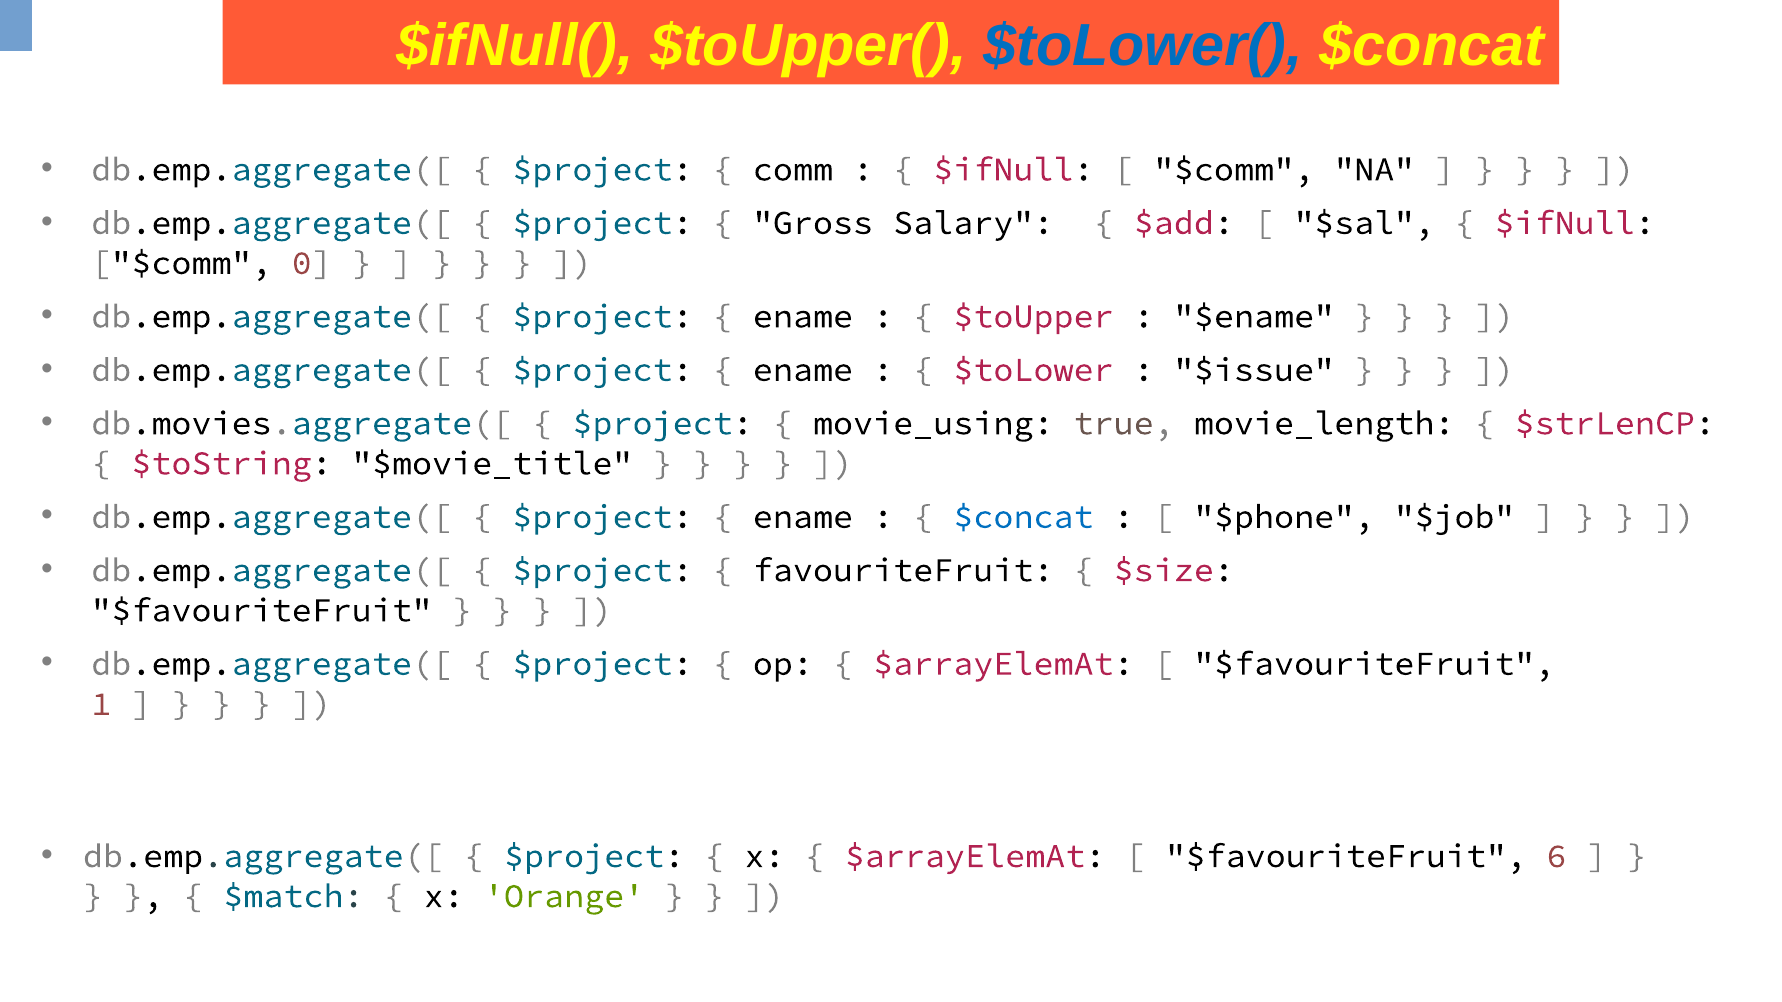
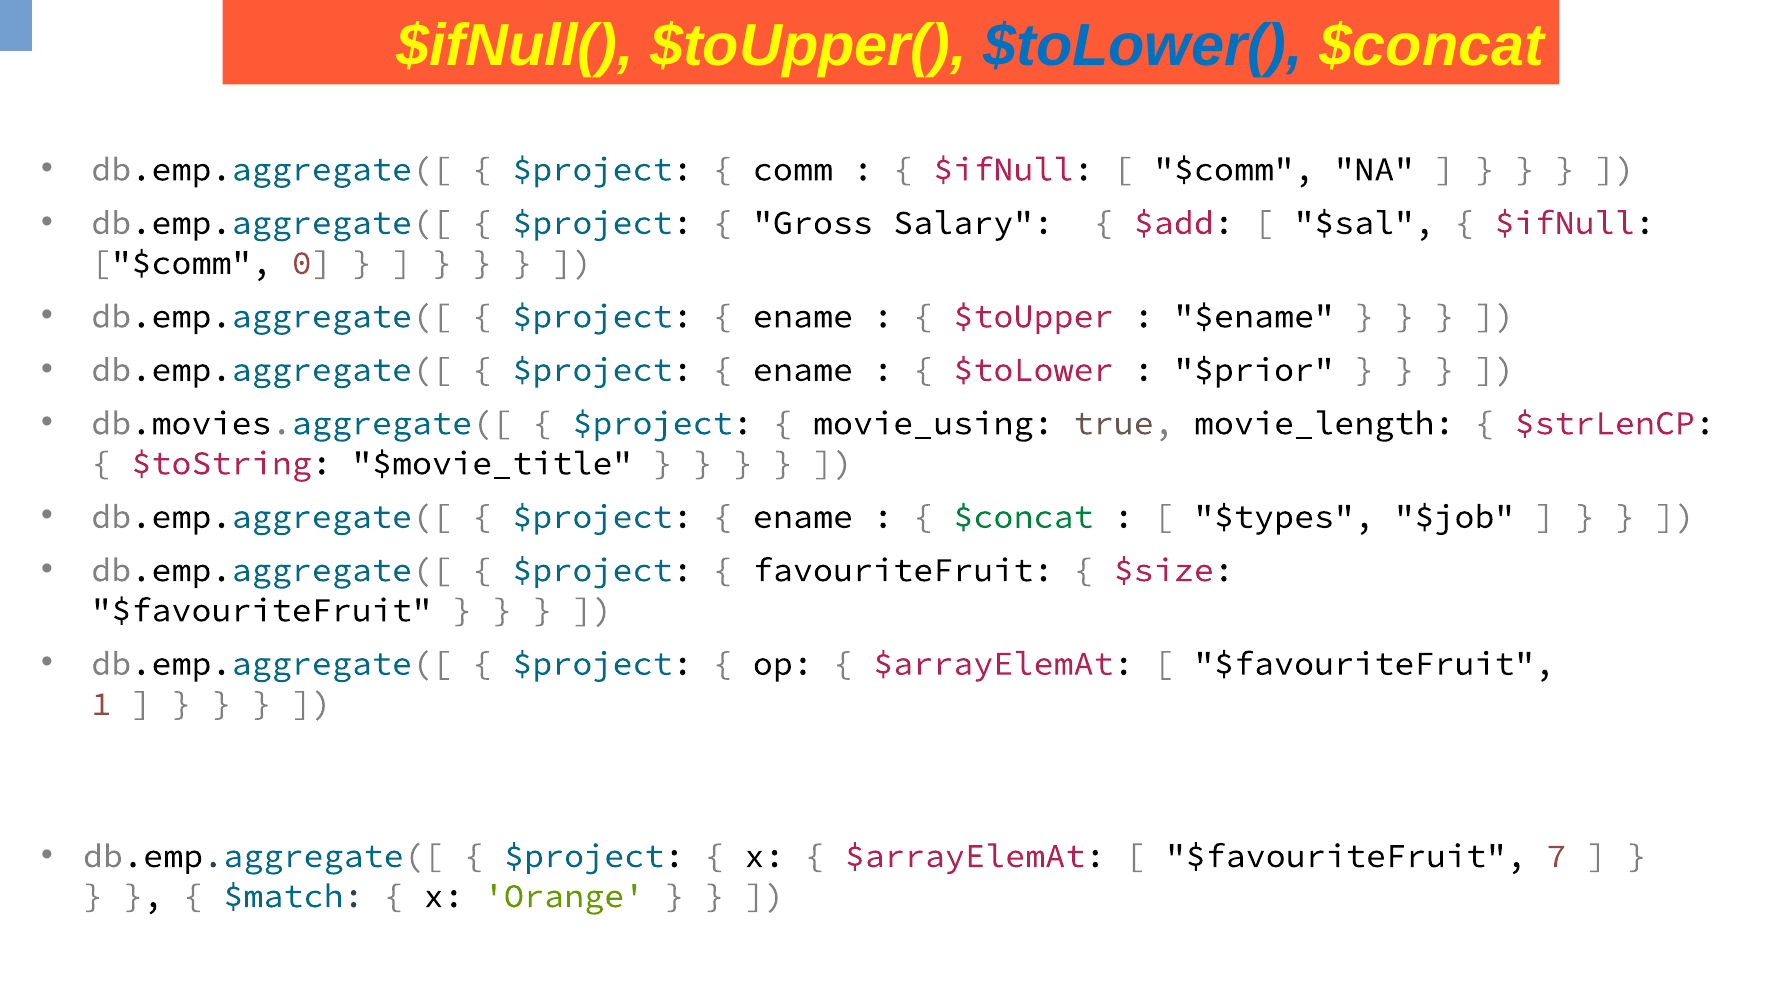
$issue: $issue -> $prior
$concat at (1023, 517) colour: blue -> green
$phone: $phone -> $types
6: 6 -> 7
